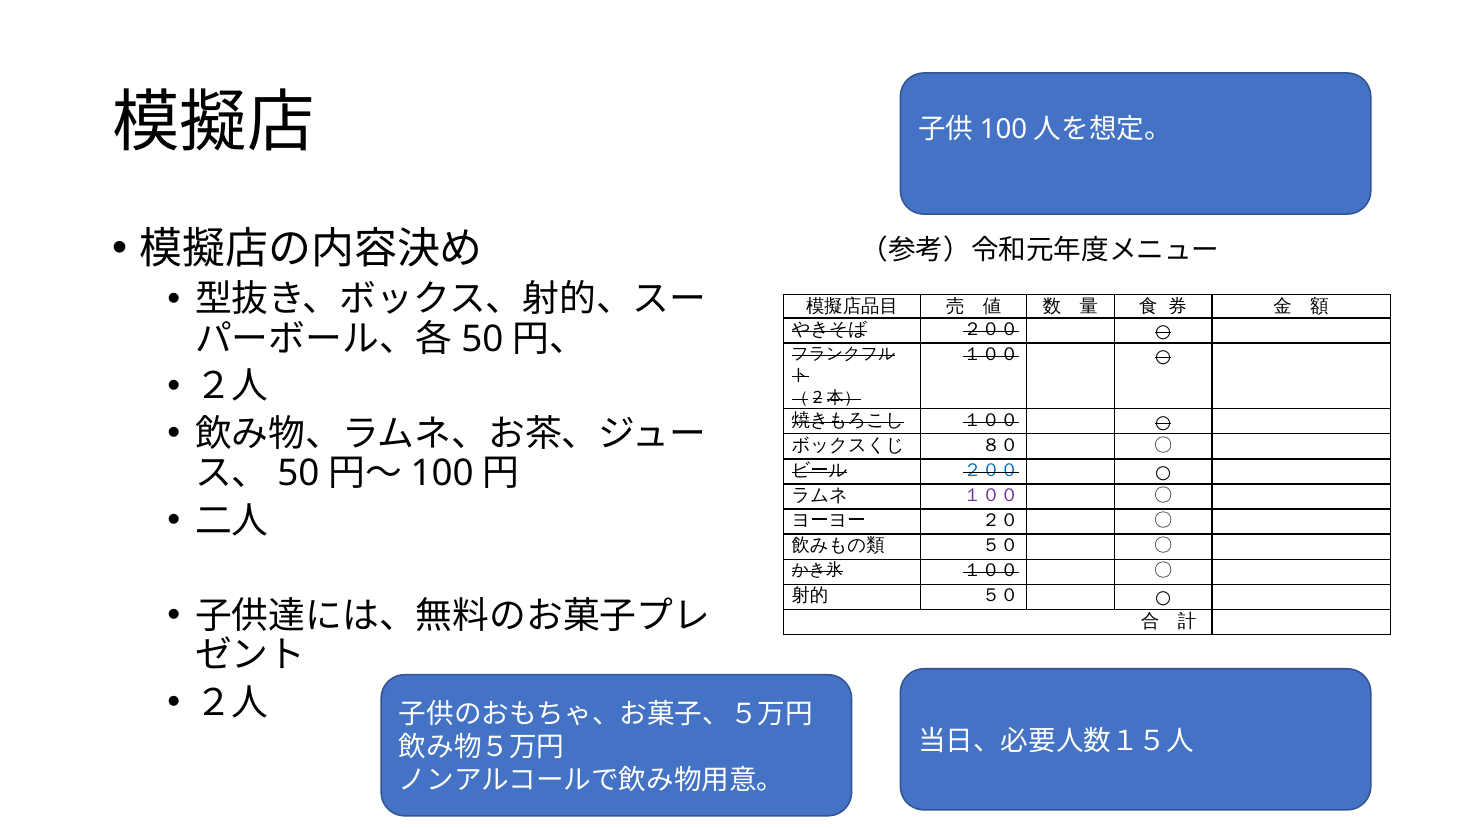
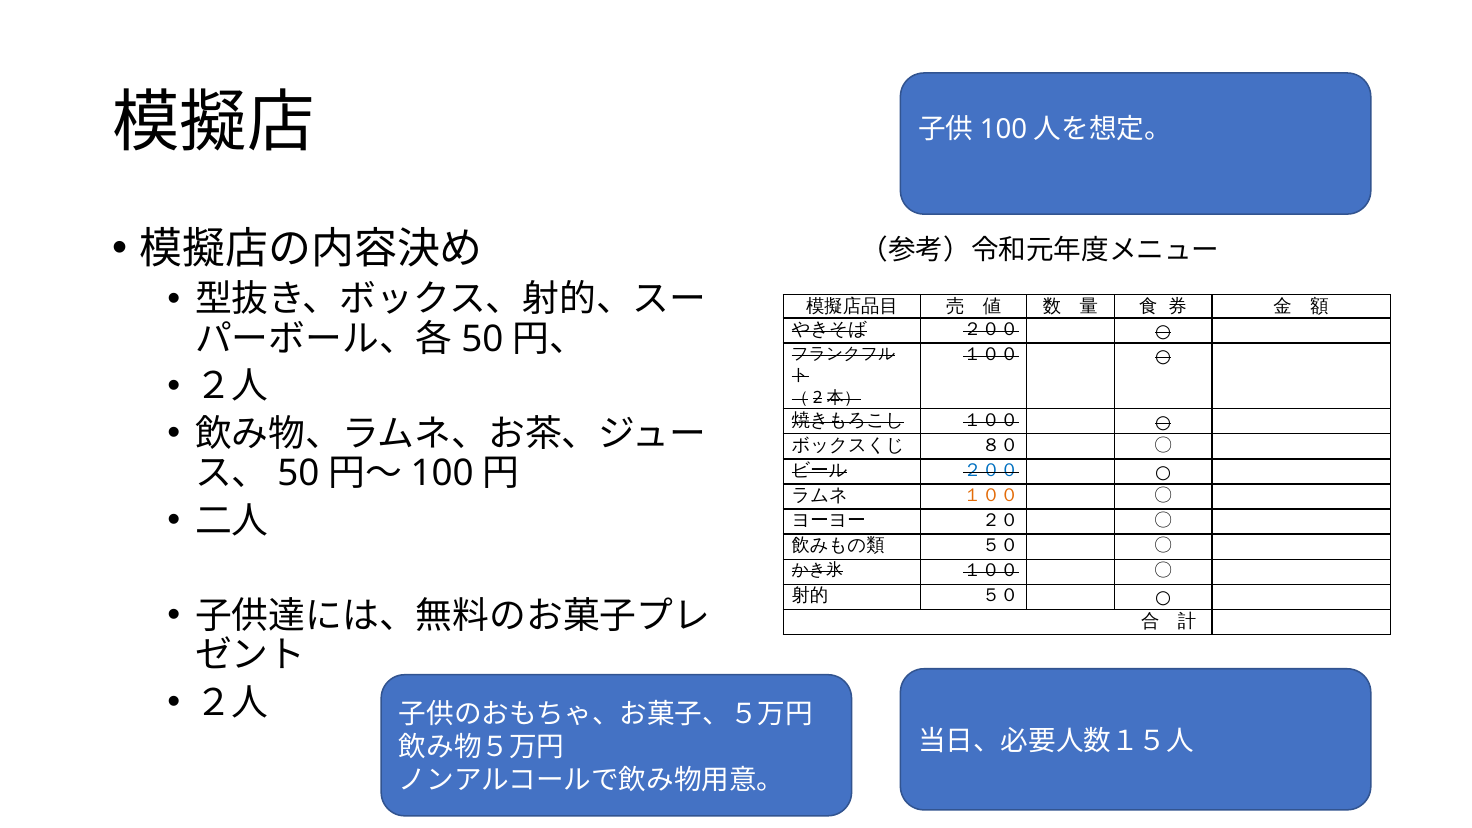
１００ at (991, 496) colour: purple -> orange
